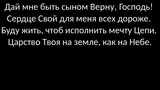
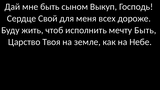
Верну: Верну -> Выкуп
мечту Цепи: Цепи -> Быть
